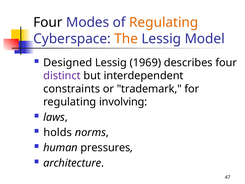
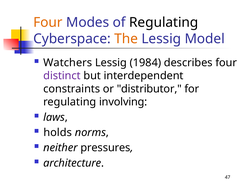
Four at (48, 22) colour: black -> orange
Regulating at (164, 22) colour: orange -> black
Designed: Designed -> Watchers
1969: 1969 -> 1984
trademark: trademark -> distributor
human: human -> neither
